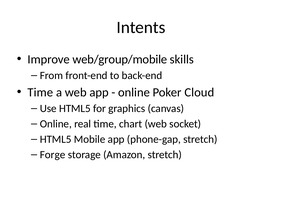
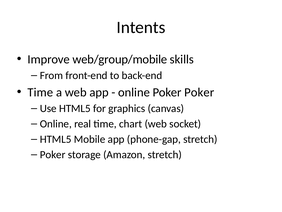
Poker Cloud: Cloud -> Poker
Forge at (53, 154): Forge -> Poker
